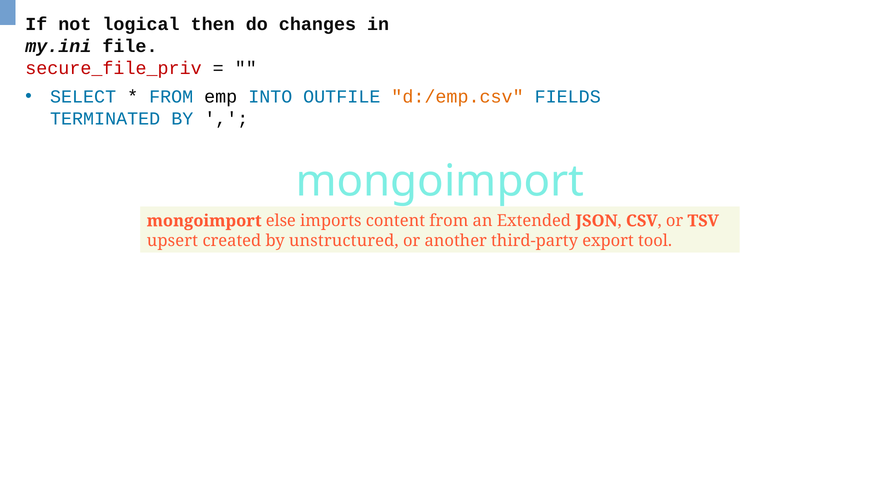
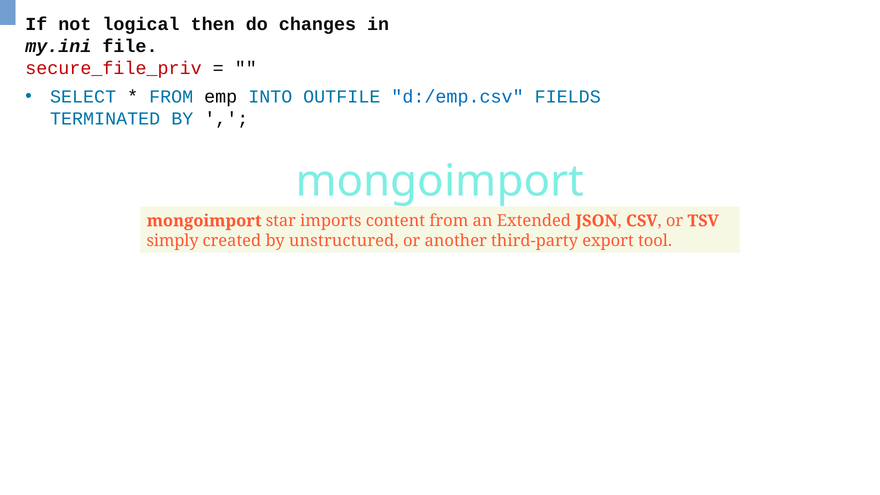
d:/emp.csv colour: orange -> blue
else: else -> star
upsert: upsert -> simply
